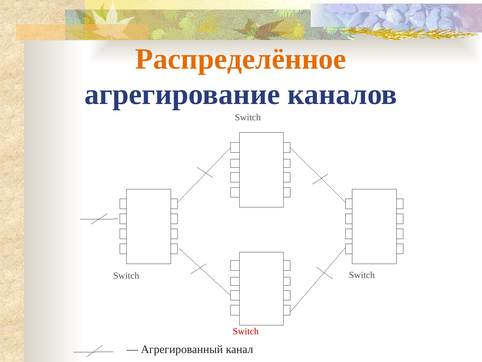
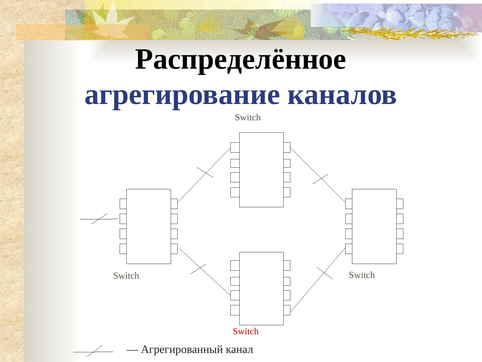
Распределённое colour: orange -> black
